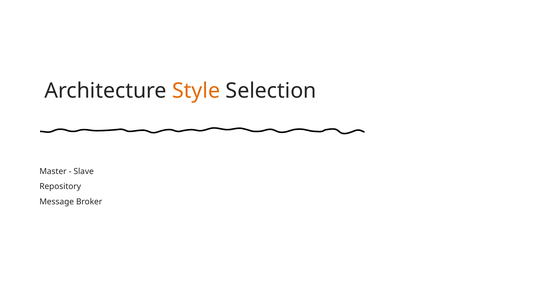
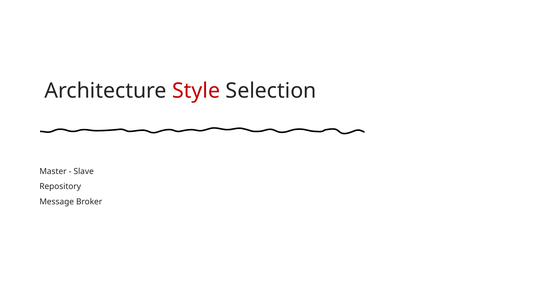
Style colour: orange -> red
